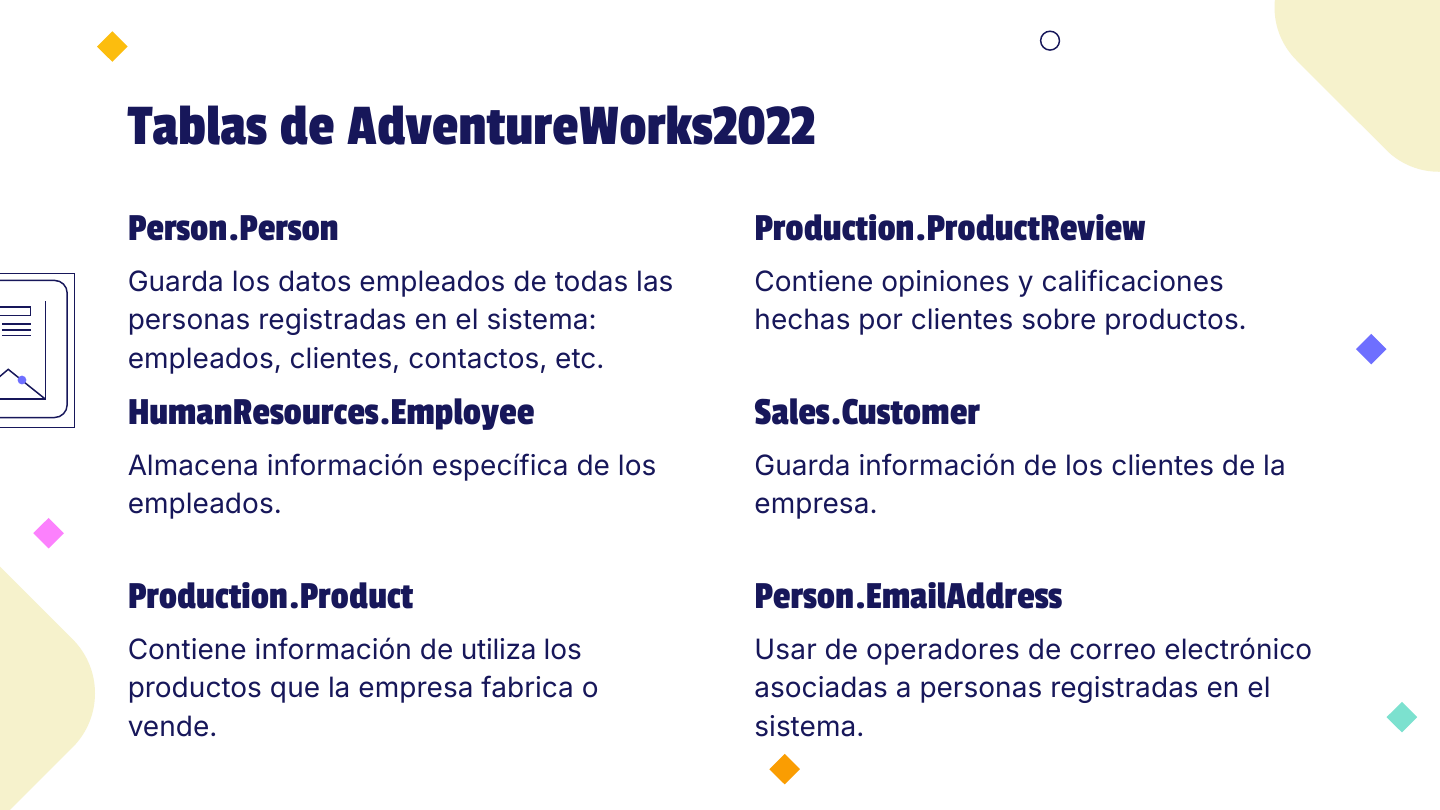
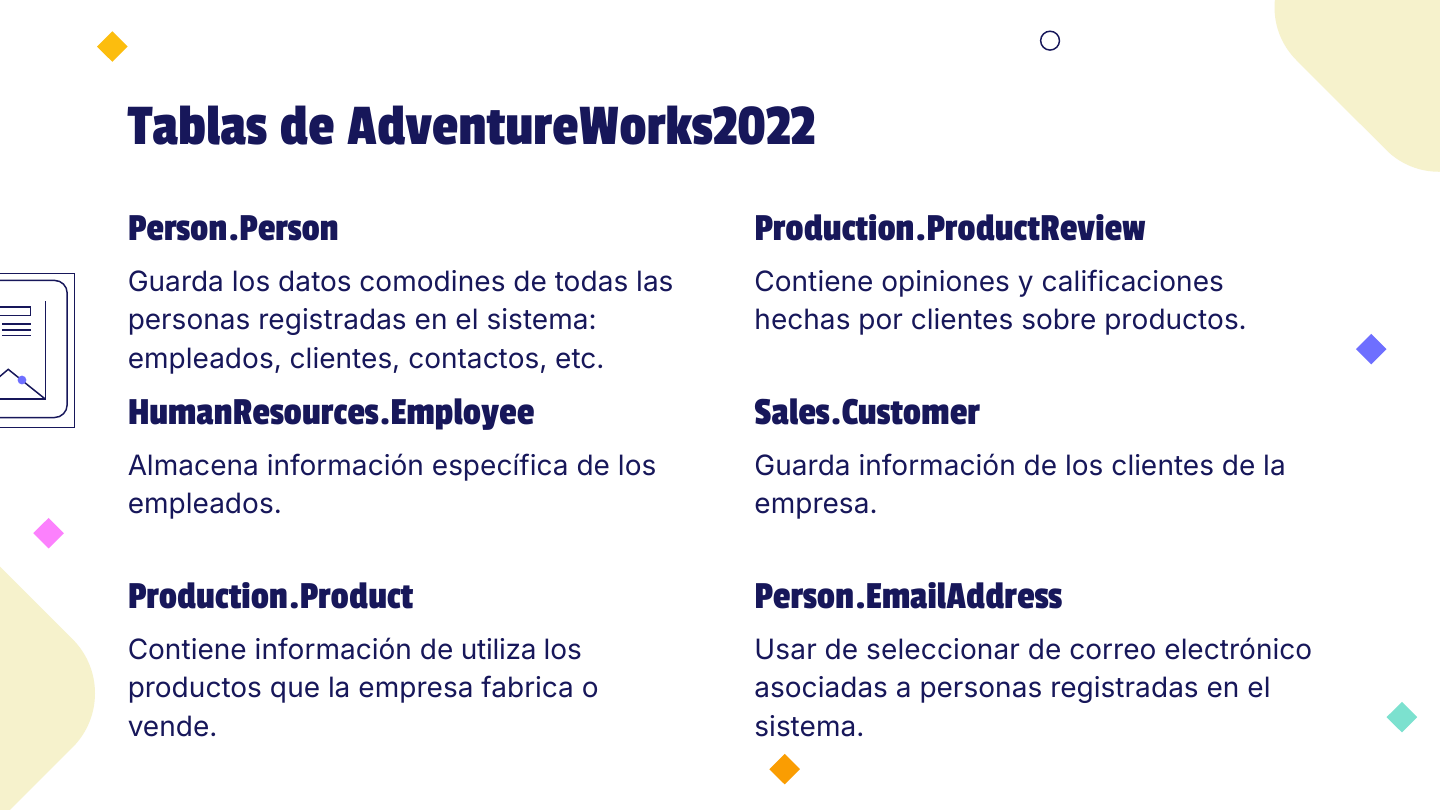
datos empleados: empleados -> comodines
operadores: operadores -> seleccionar
